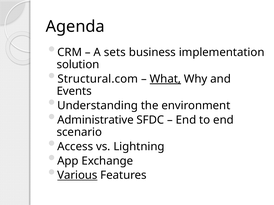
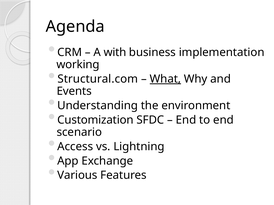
sets: sets -> with
solution: solution -> working
Administrative: Administrative -> Customization
Various underline: present -> none
